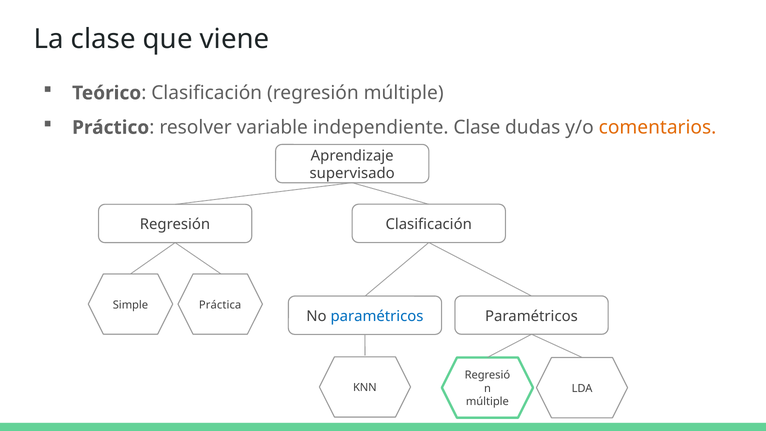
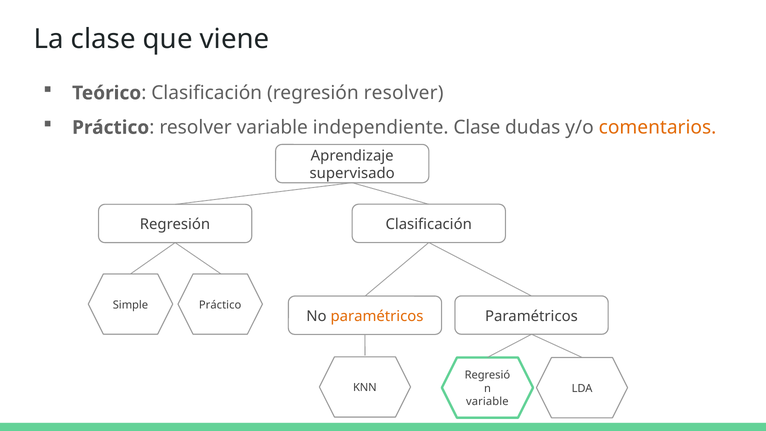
regresión múltiple: múltiple -> resolver
Simple Práctica: Práctica -> Práctico
paramétricos at (377, 316) colour: blue -> orange
múltiple at (487, 402): múltiple -> variable
